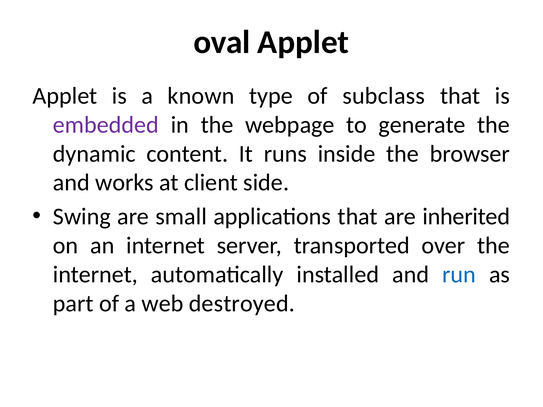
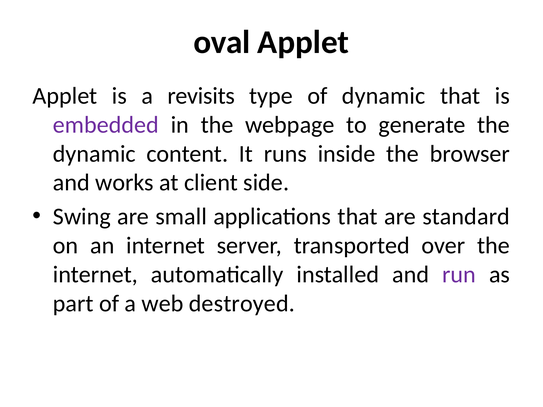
known: known -> revisits
of subclass: subclass -> dynamic
inherited: inherited -> standard
run colour: blue -> purple
